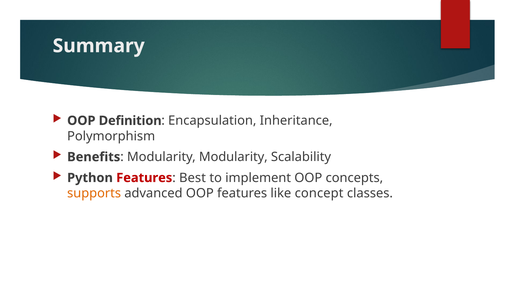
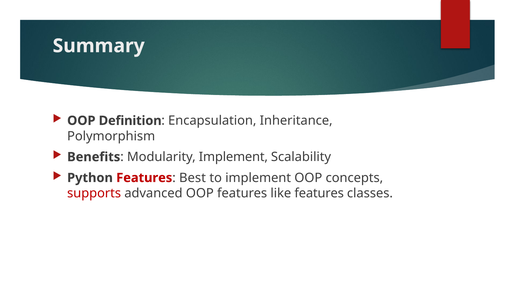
Modularity Modularity: Modularity -> Implement
supports colour: orange -> red
like concept: concept -> features
